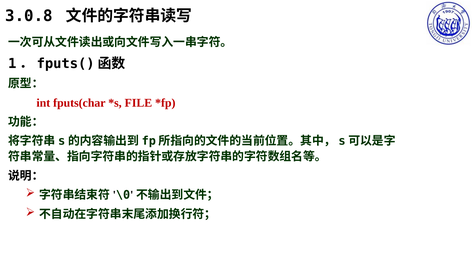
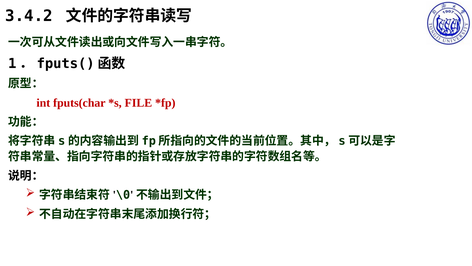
3.0.8: 3.0.8 -> 3.4.2
